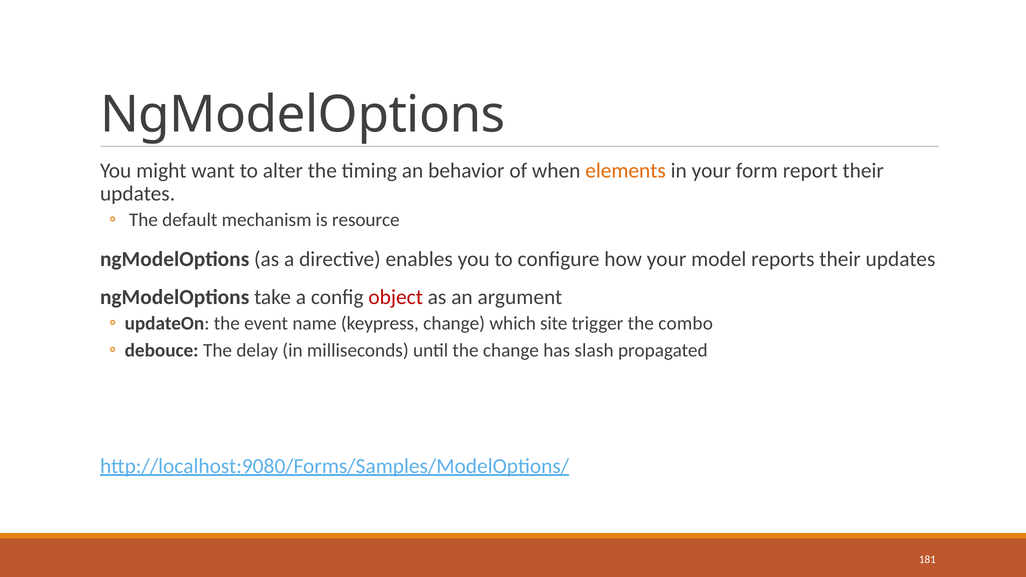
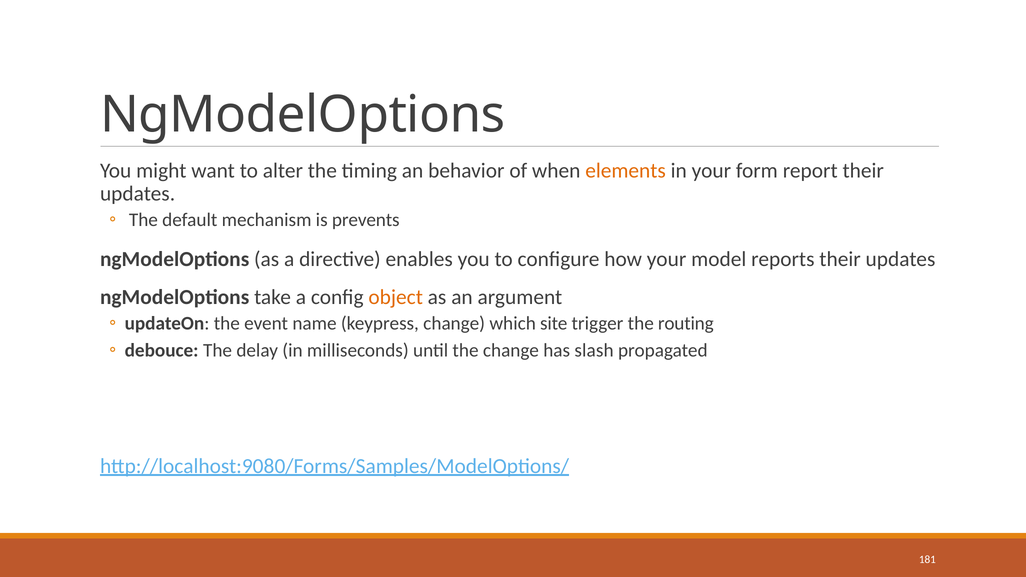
resource: resource -> prevents
object colour: red -> orange
combo: combo -> routing
